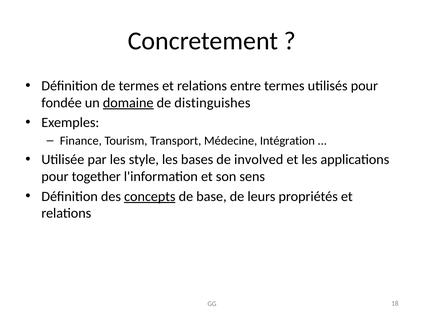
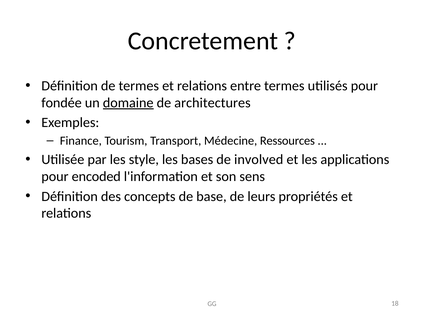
distinguishes: distinguishes -> architectures
Intégration: Intégration -> Ressources
together: together -> encoded
concepts underline: present -> none
